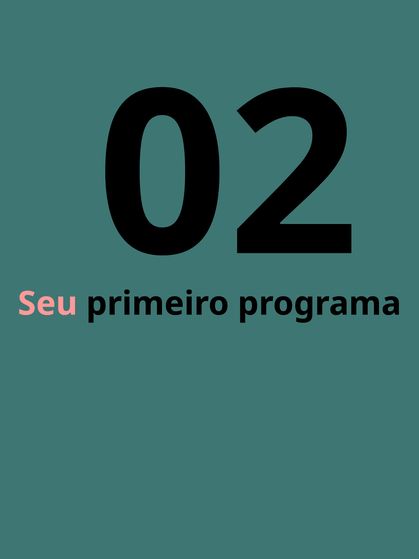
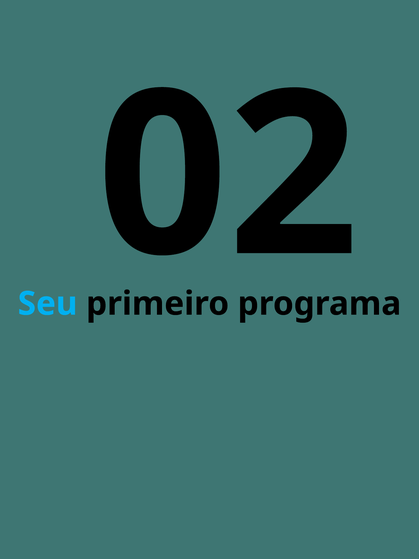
Seu colour: pink -> light blue
